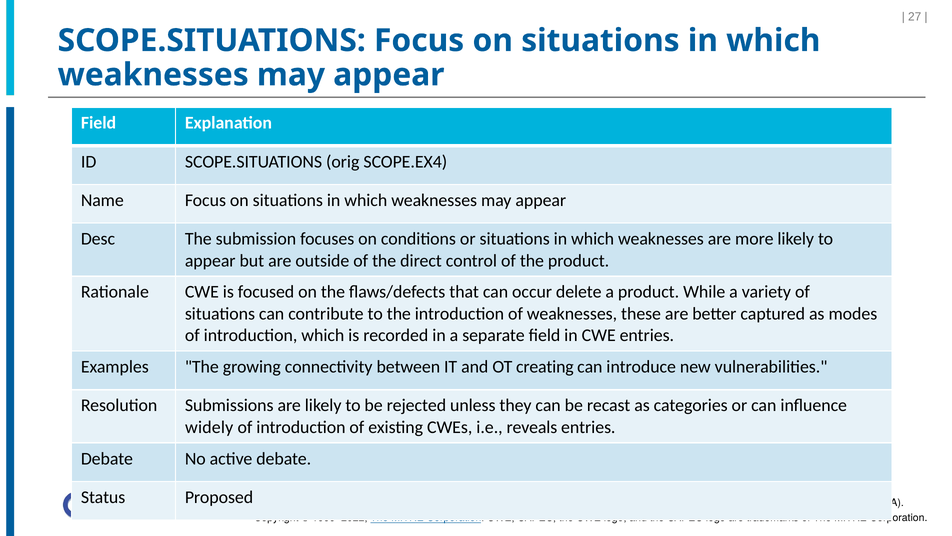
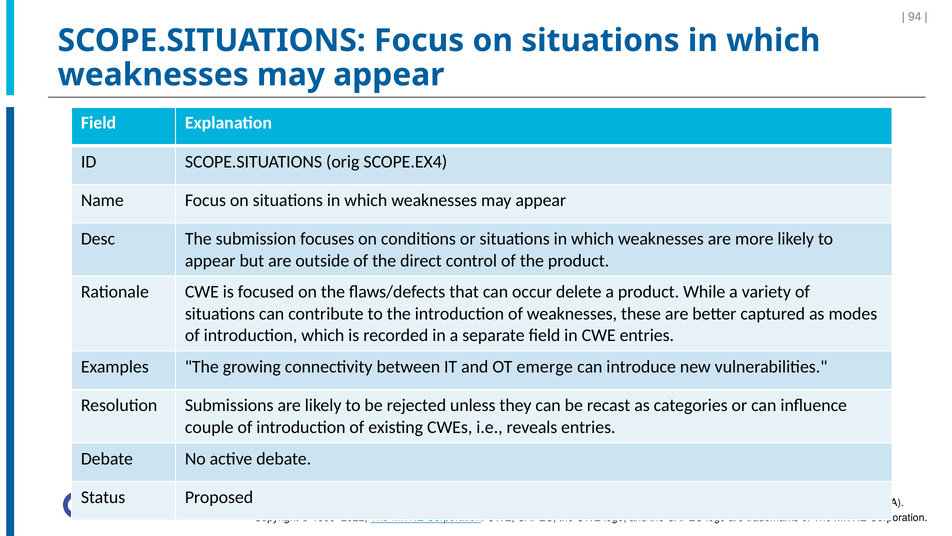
27: 27 -> 94
creating: creating -> emerge
widely: widely -> couple
